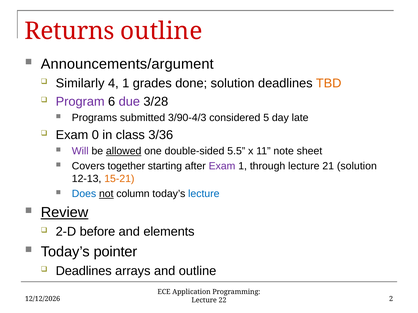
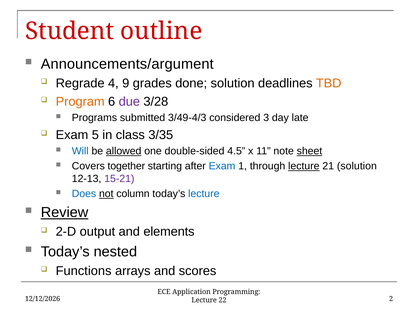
Returns: Returns -> Student
Similarly: Similarly -> Regrade
4 1: 1 -> 9
Program colour: purple -> orange
3/90-4/3: 3/90-4/3 -> 3/49-4/3
5: 5 -> 3
0: 0 -> 5
3/36: 3/36 -> 3/35
Will colour: purple -> blue
5.5: 5.5 -> 4.5
sheet underline: none -> present
Exam at (222, 166) colour: purple -> blue
lecture at (304, 166) underline: none -> present
15-21 colour: orange -> purple
before: before -> output
pointer: pointer -> nested
Deadlines at (84, 271): Deadlines -> Functions
and outline: outline -> scores
